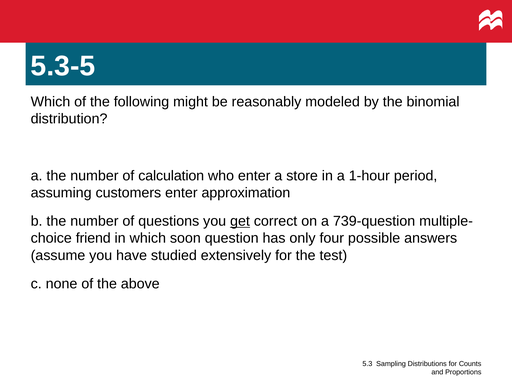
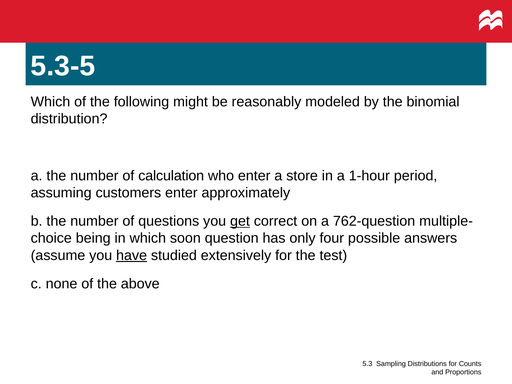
approximation: approximation -> approximately
739-question: 739-question -> 762-question
friend: friend -> being
have underline: none -> present
